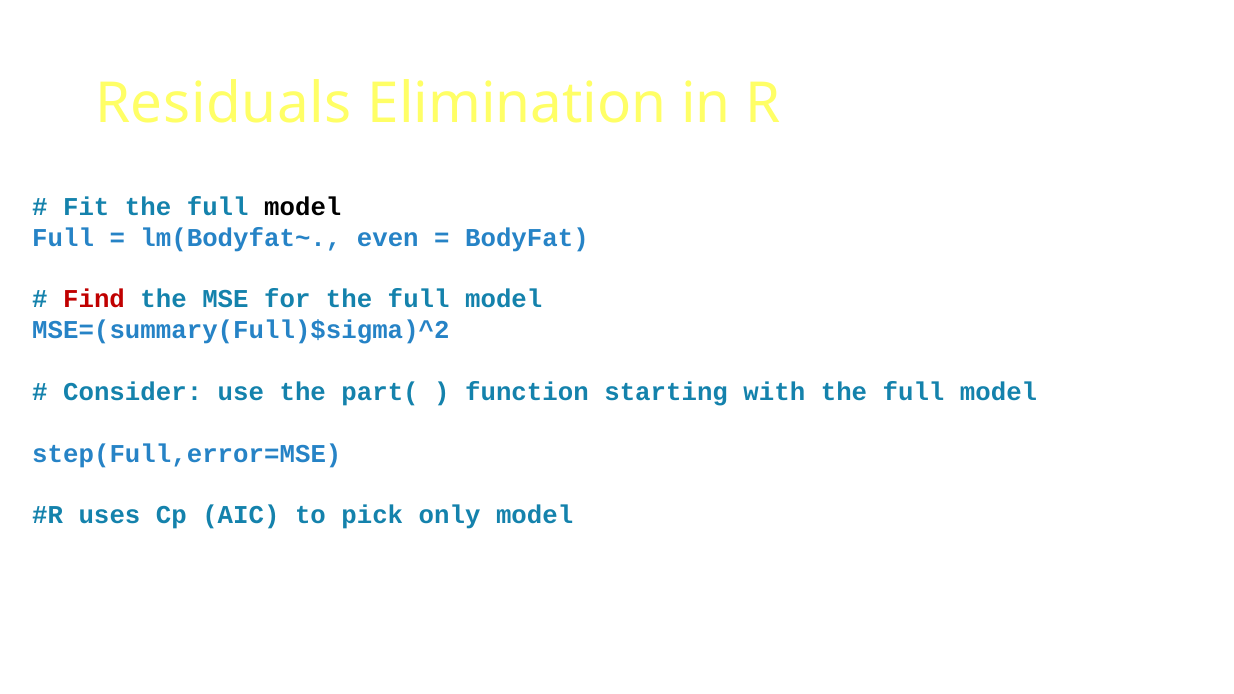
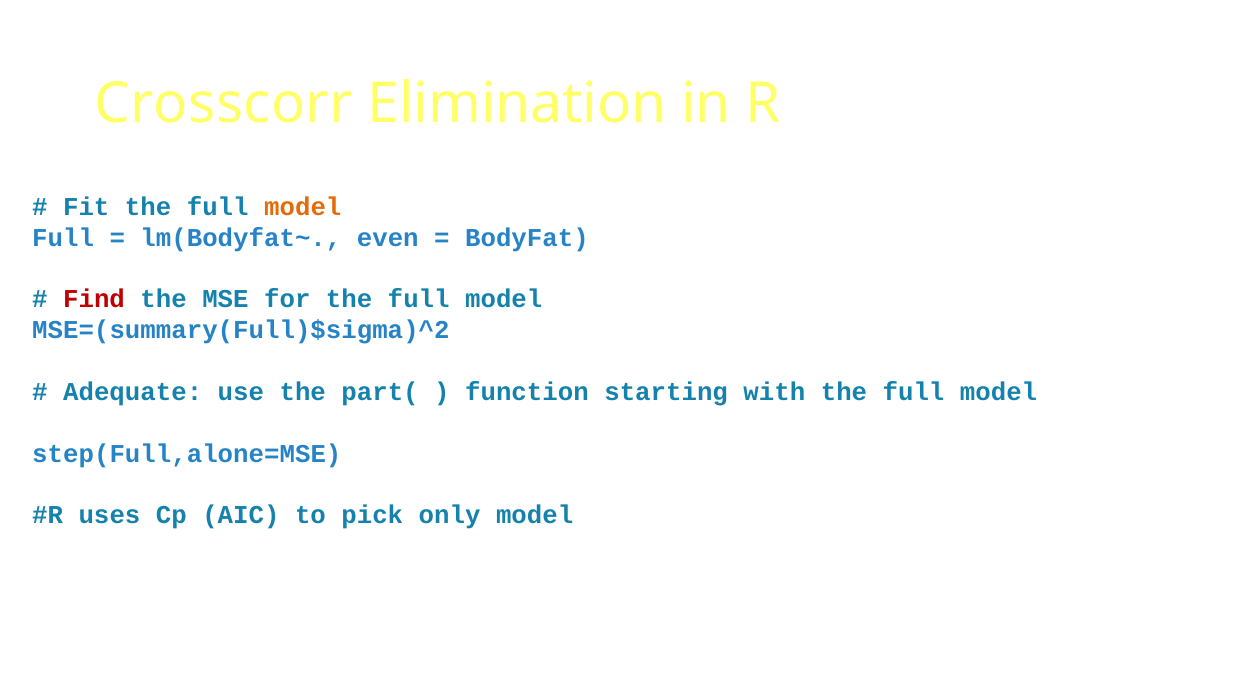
Residuals: Residuals -> Crosscorr
model at (303, 207) colour: black -> orange
Consider: Consider -> Adequate
step(Full,error=MSE: step(Full,error=MSE -> step(Full,alone=MSE
